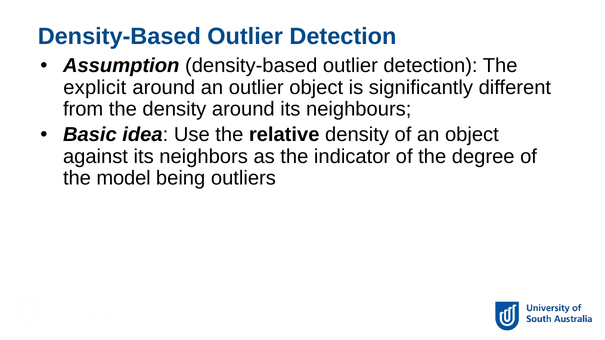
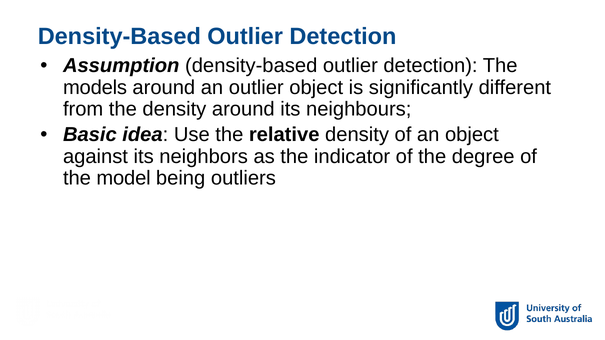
explicit: explicit -> models
